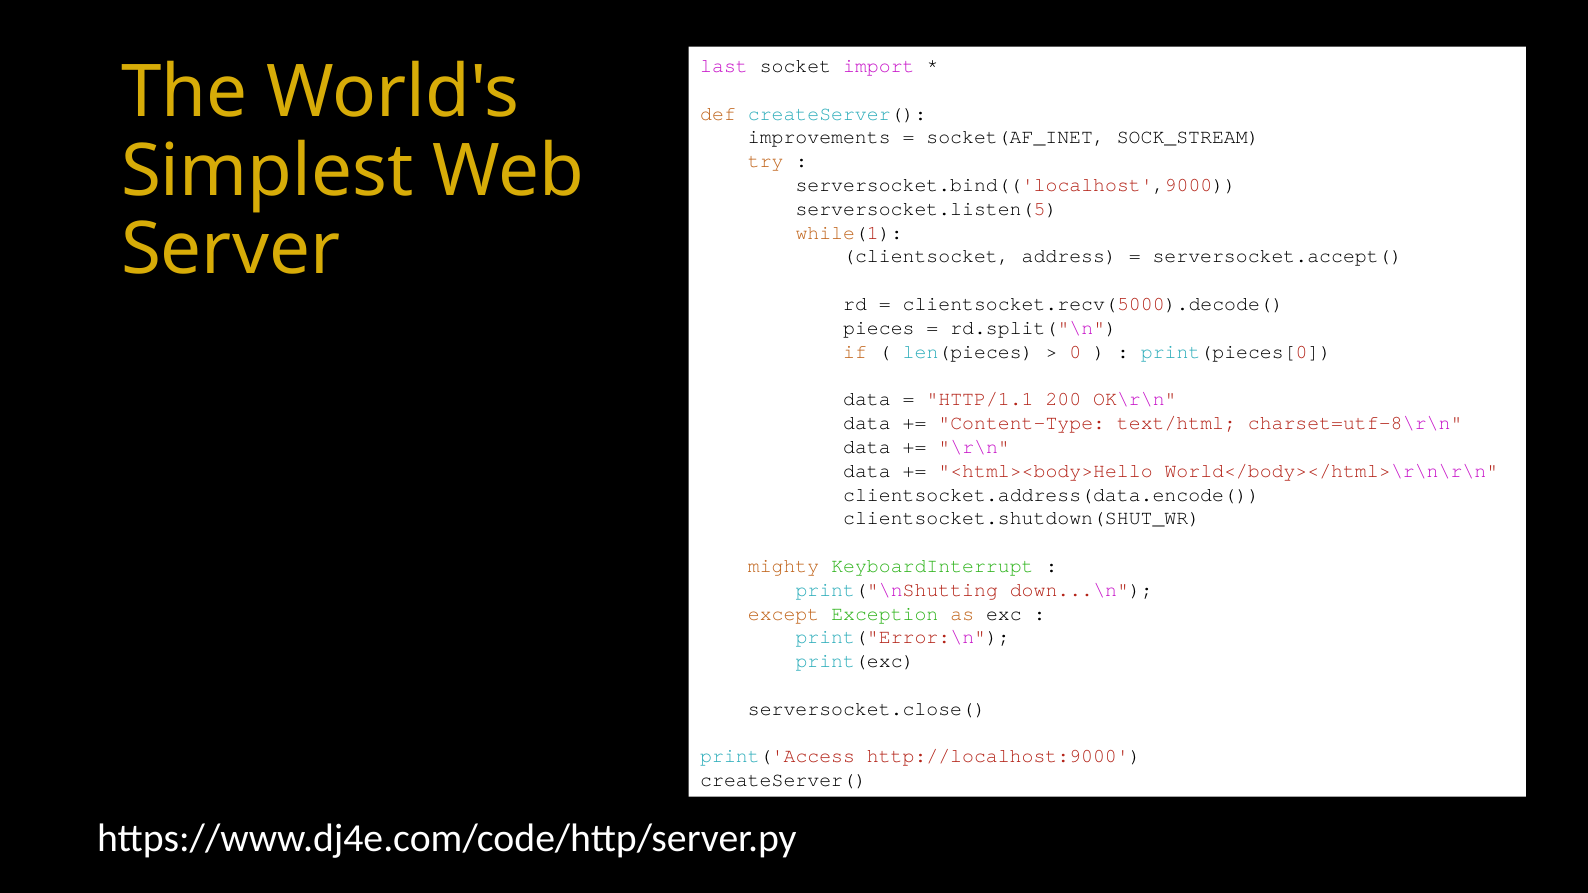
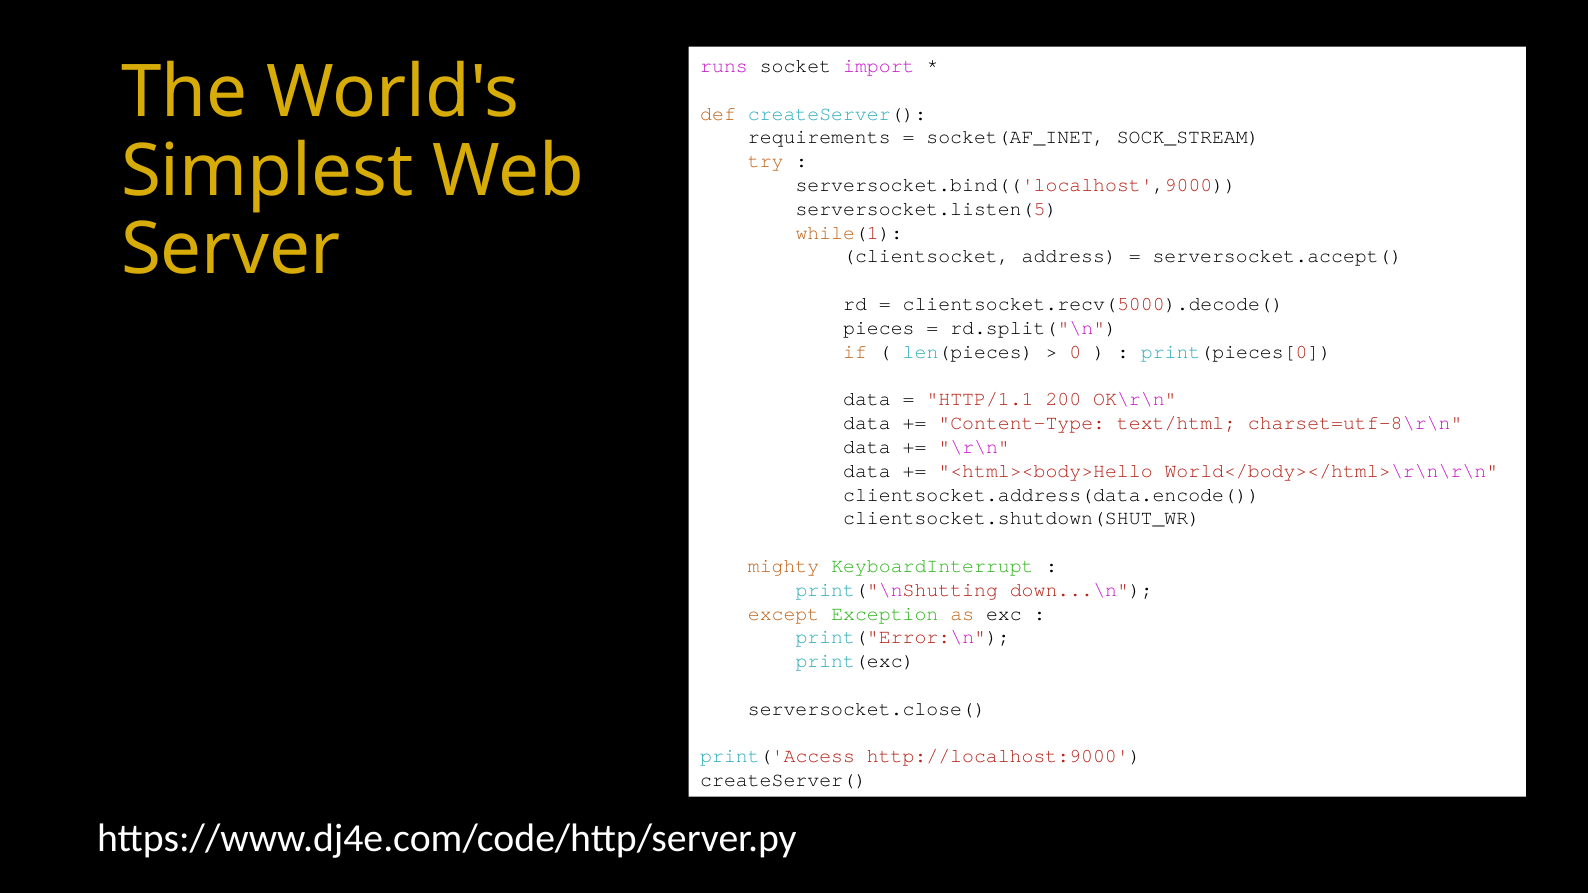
last: last -> runs
improvements: improvements -> requirements
